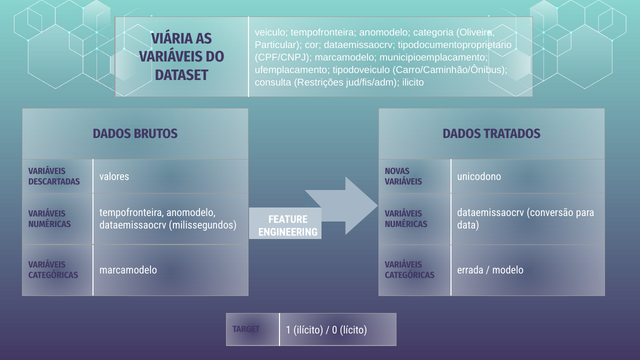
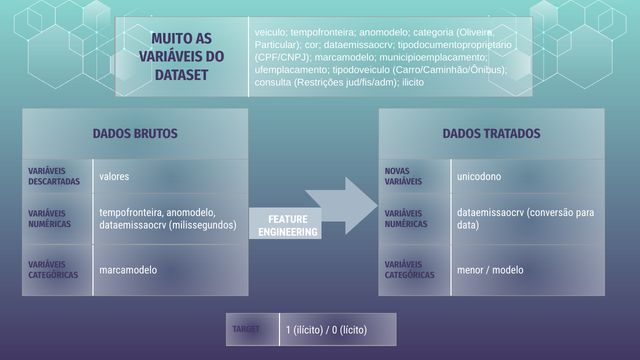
VIÁRIA: VIÁRIA -> MUITO
errada: errada -> menor
